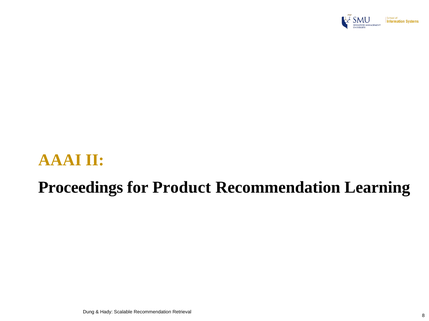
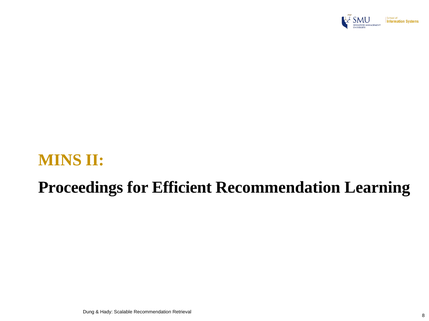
AAAI: AAAI -> MINS
Product: Product -> Efficient
